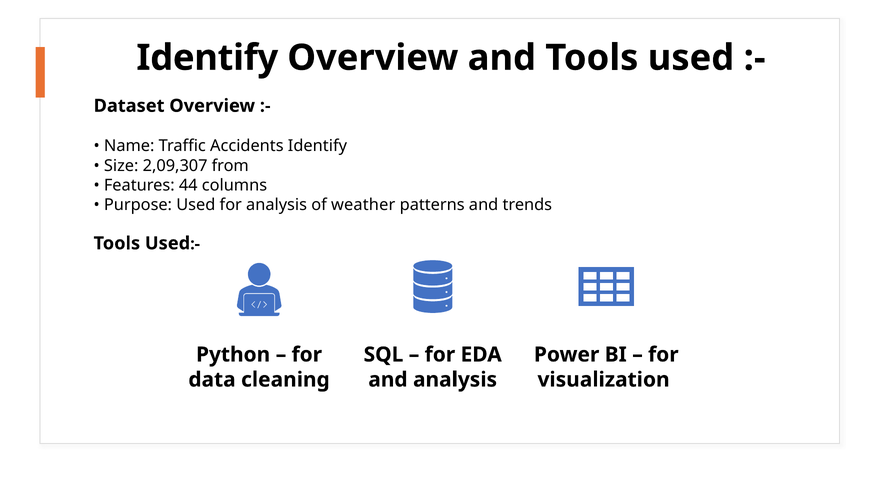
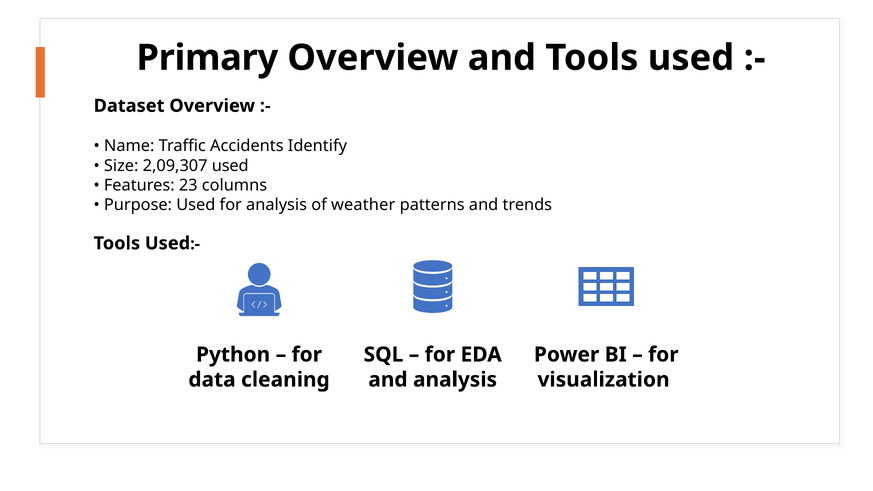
Identify at (207, 58): Identify -> Primary
2,09,307 from: from -> used
44: 44 -> 23
